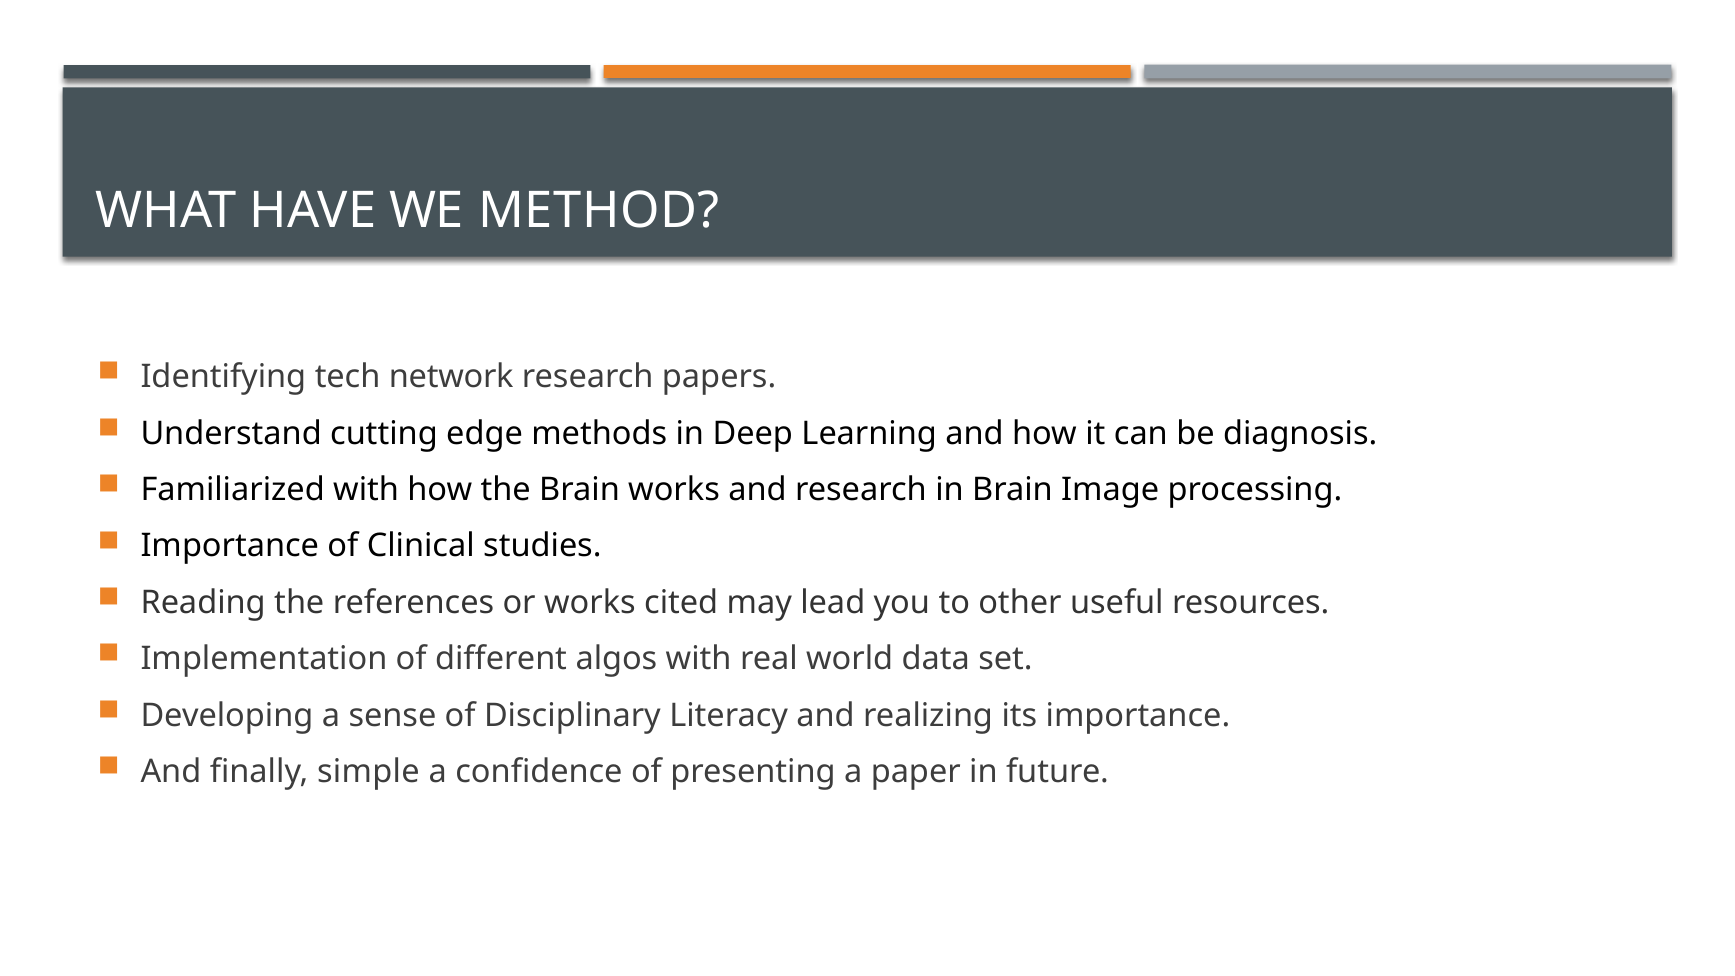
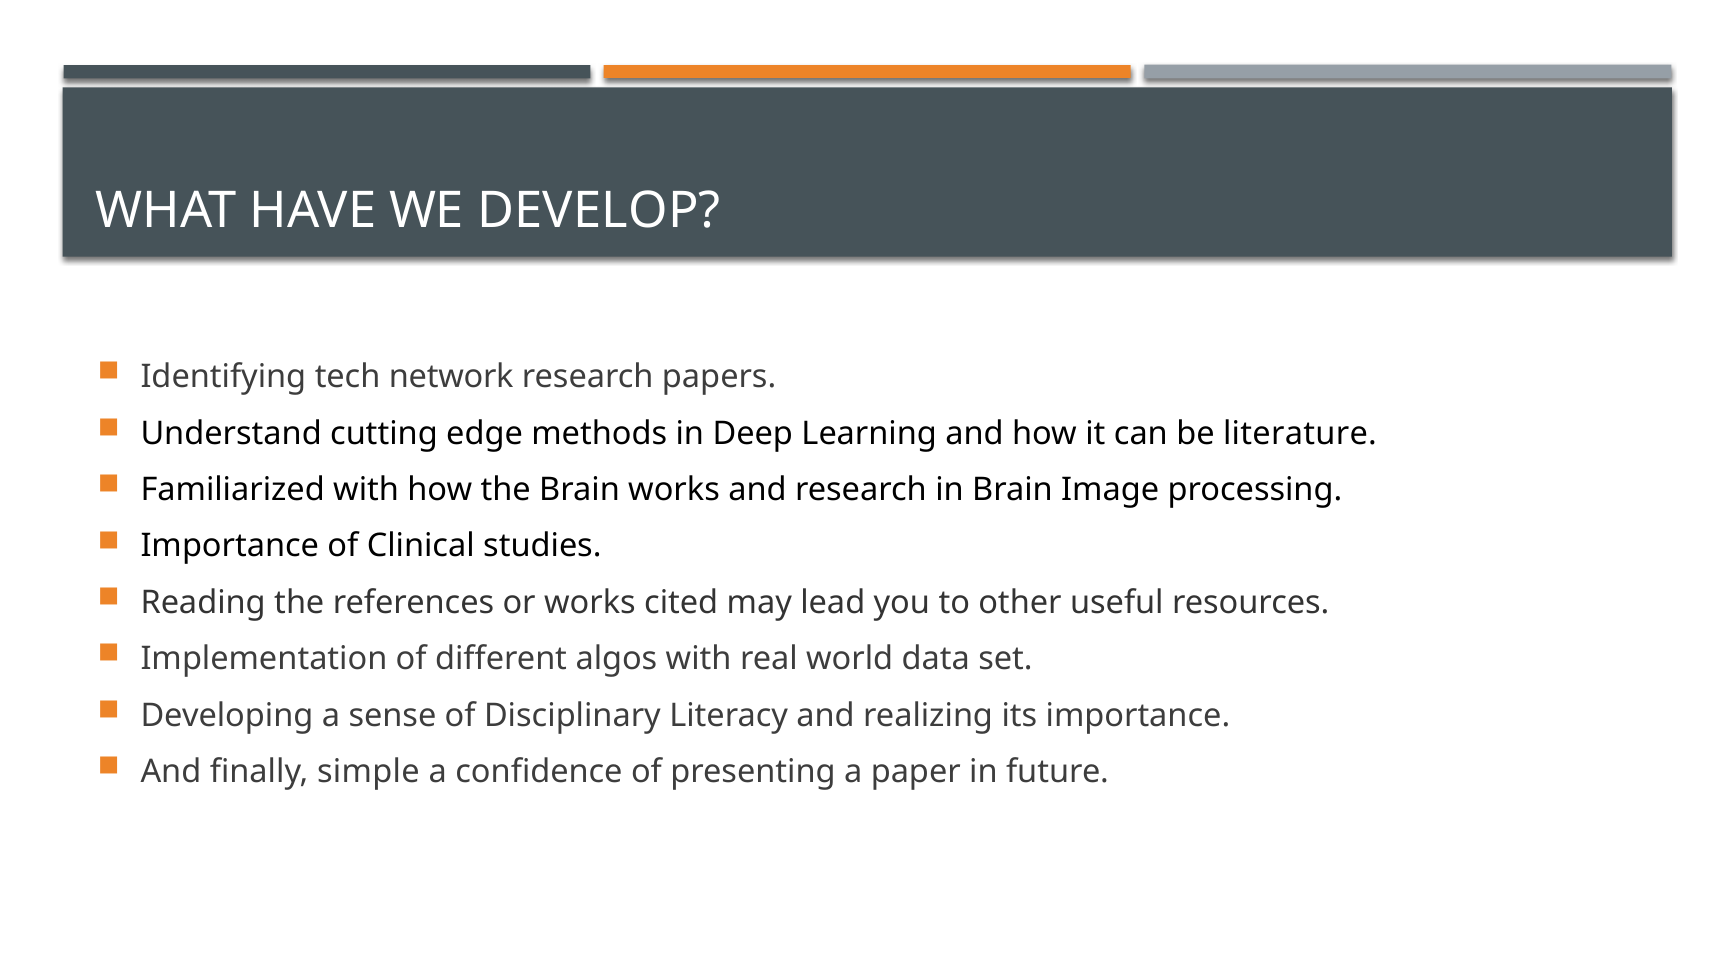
METHOD: METHOD -> DEVELOP
diagnosis: diagnosis -> literature
